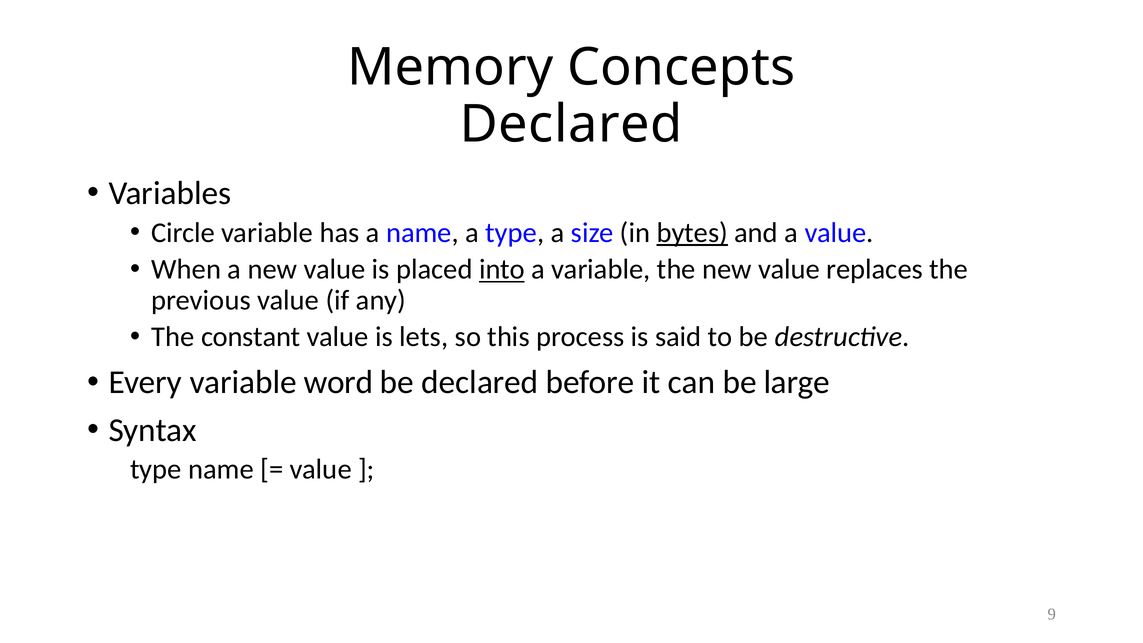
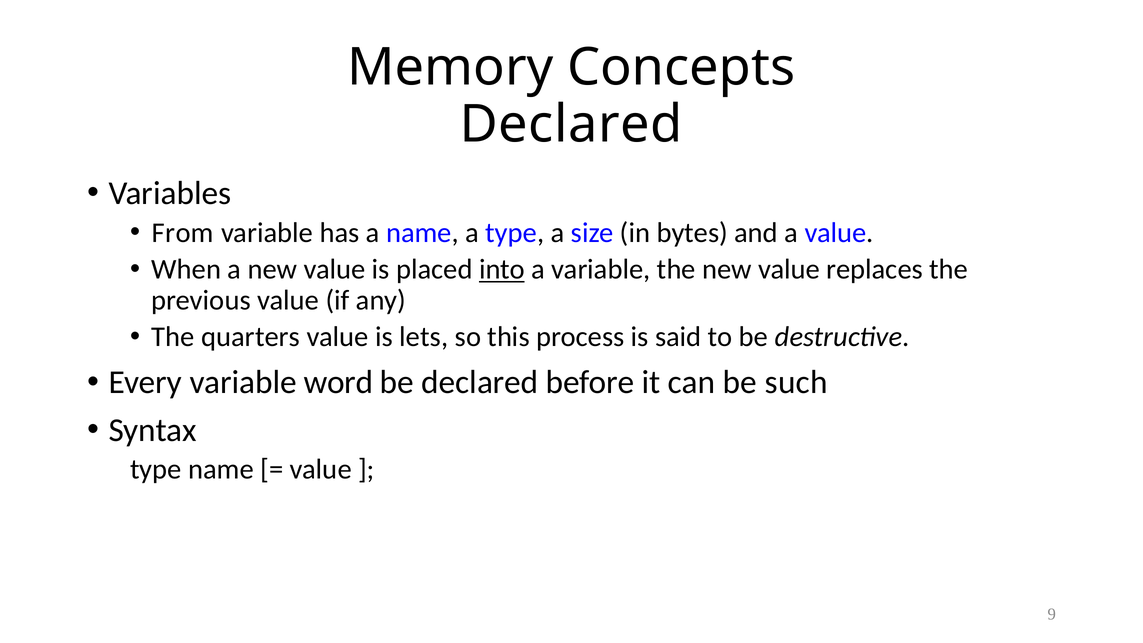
Circle: Circle -> From
bytes underline: present -> none
constant: constant -> quarters
large: large -> such
